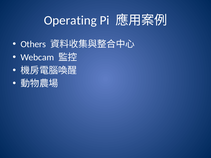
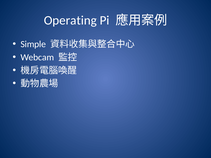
Others: Others -> Simple
